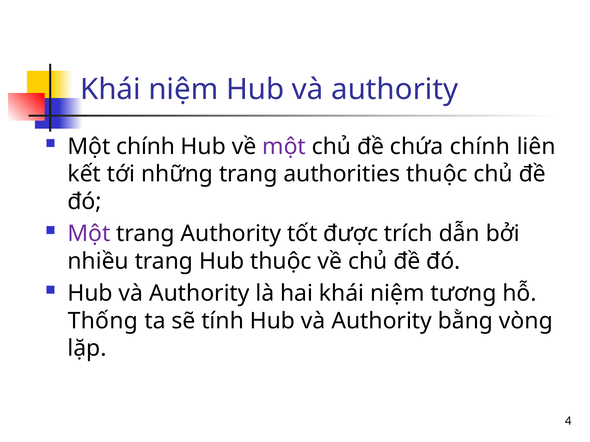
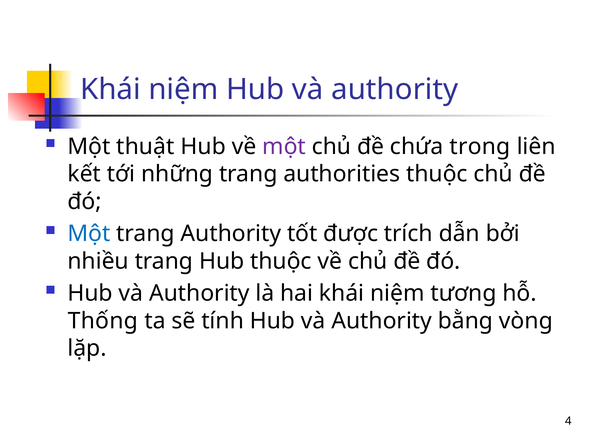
Một chính: chính -> thuật
chứa chính: chính -> trọng
Một at (89, 234) colour: purple -> blue
